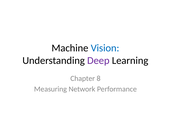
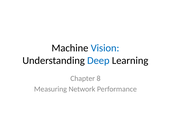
Deep colour: purple -> blue
